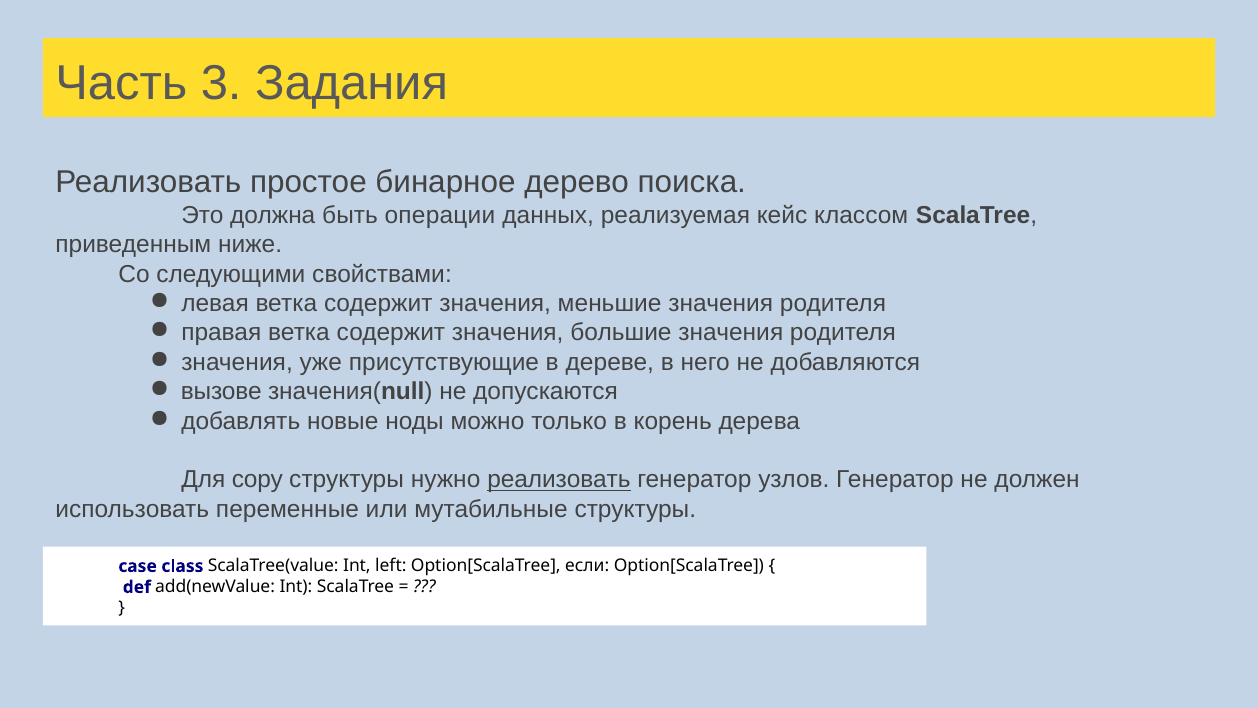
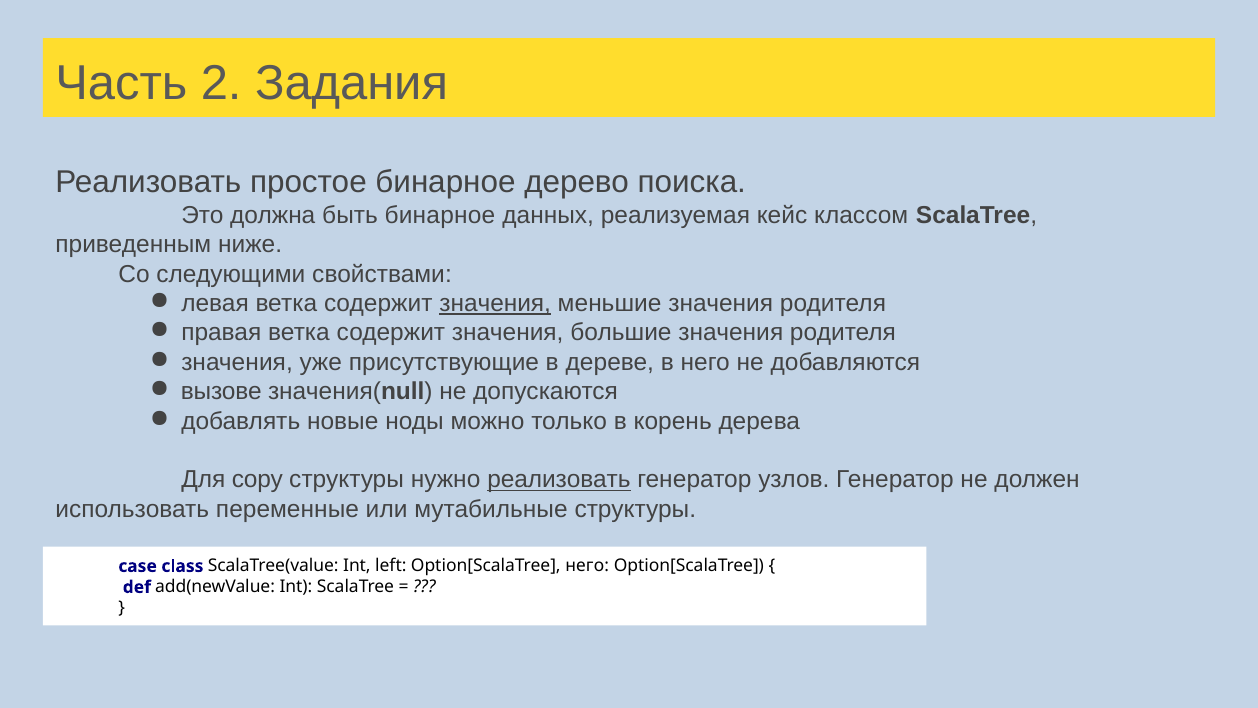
3: 3 -> 2
быть операции: операции -> бинарное
значения at (495, 303) underline: none -> present
Option[ScalaTree если: если -> него
